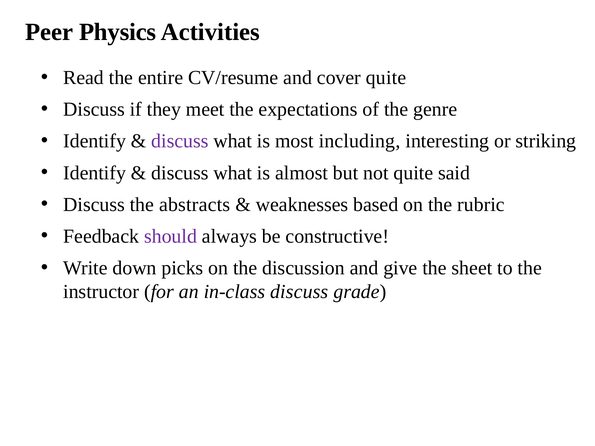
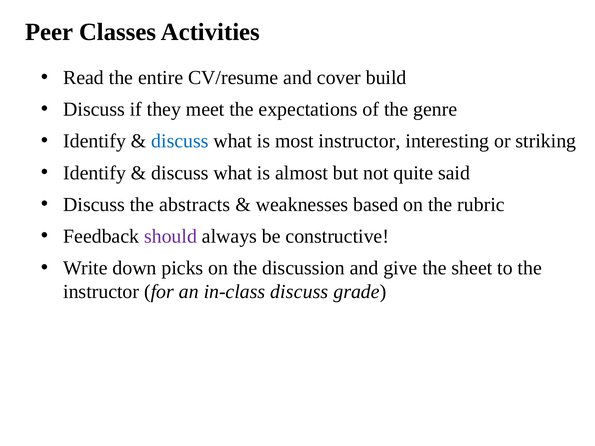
Physics: Physics -> Classes
cover quite: quite -> build
discuss at (180, 141) colour: purple -> blue
most including: including -> instructor
